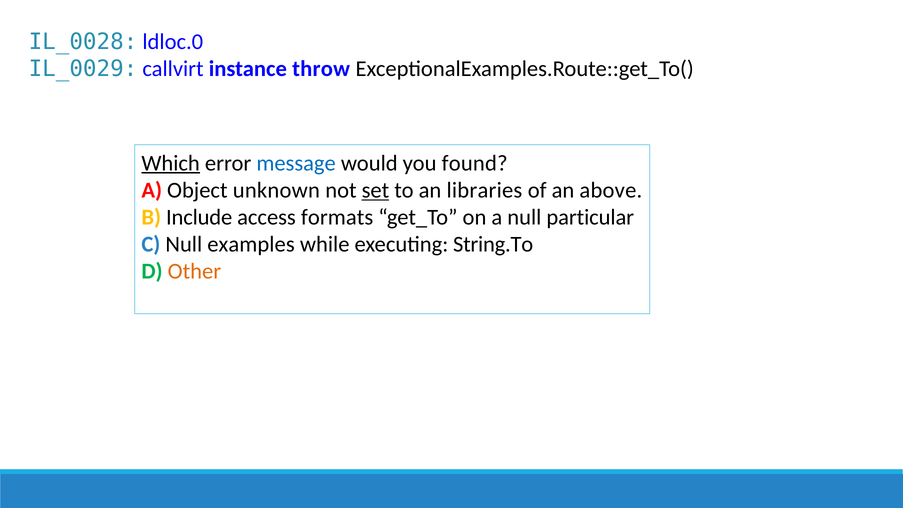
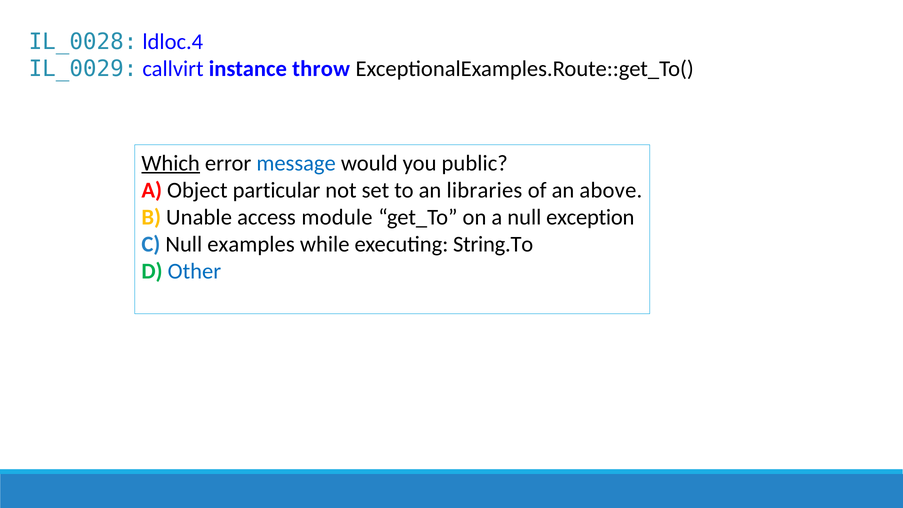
ldloc.0: ldloc.0 -> ldloc.4
found: found -> public
unknown: unknown -> particular
set underline: present -> none
Include: Include -> Unable
formats: formats -> module
particular: particular -> exception
Other colour: orange -> blue
